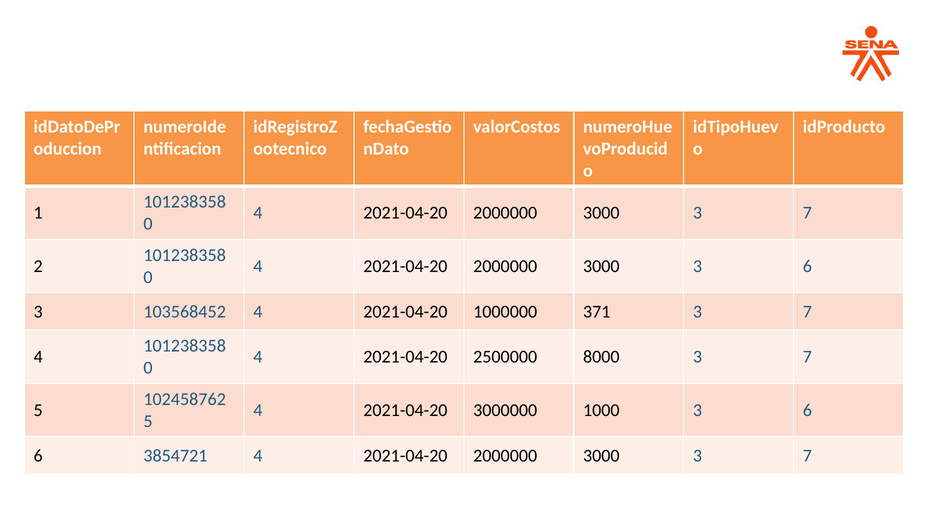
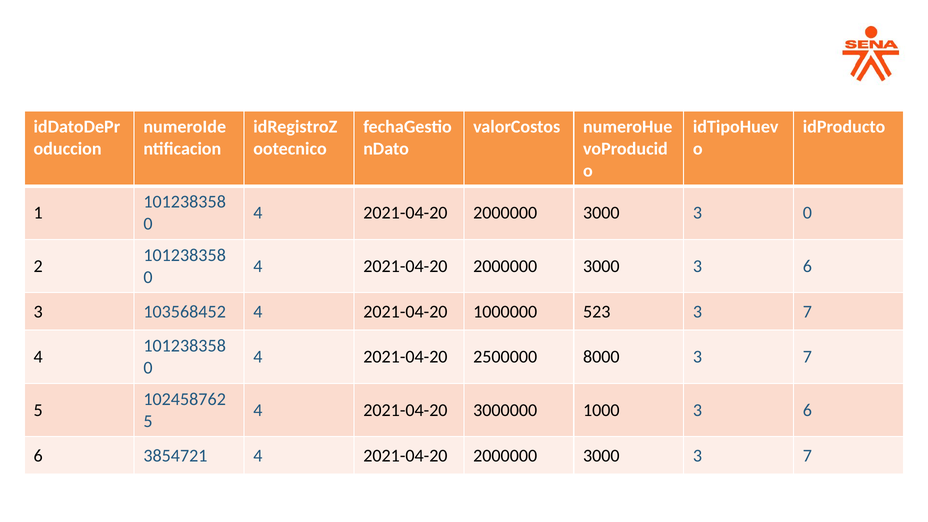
7 at (807, 213): 7 -> 0
371: 371 -> 523
